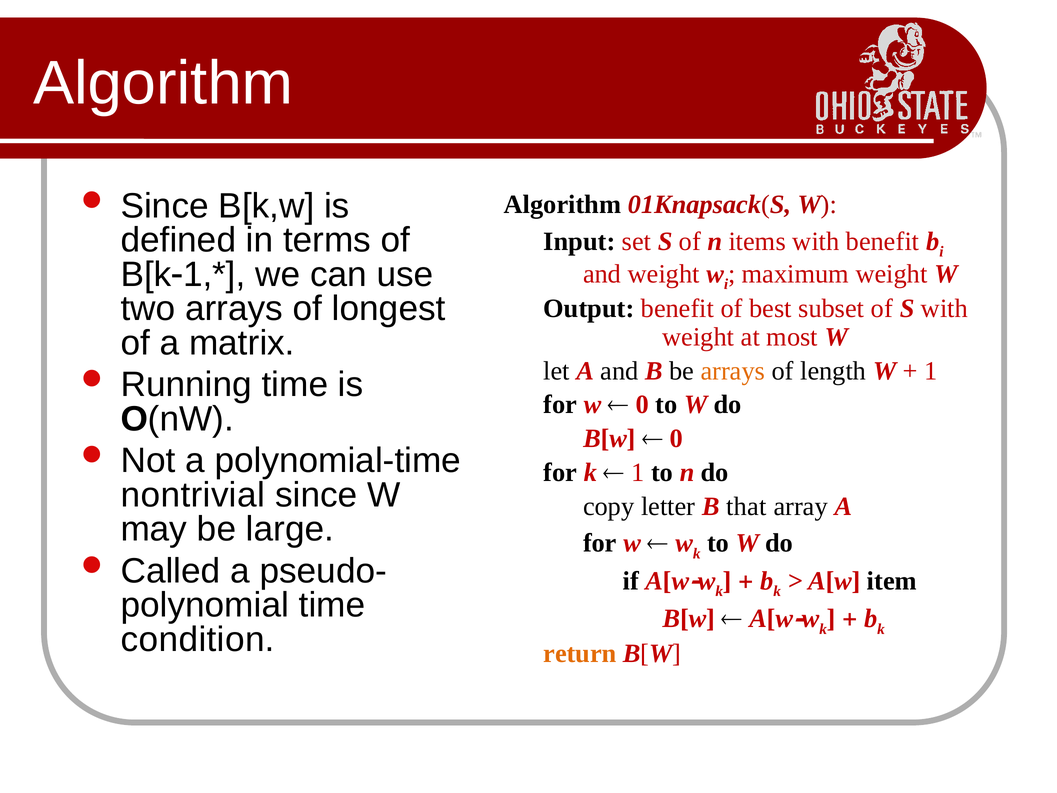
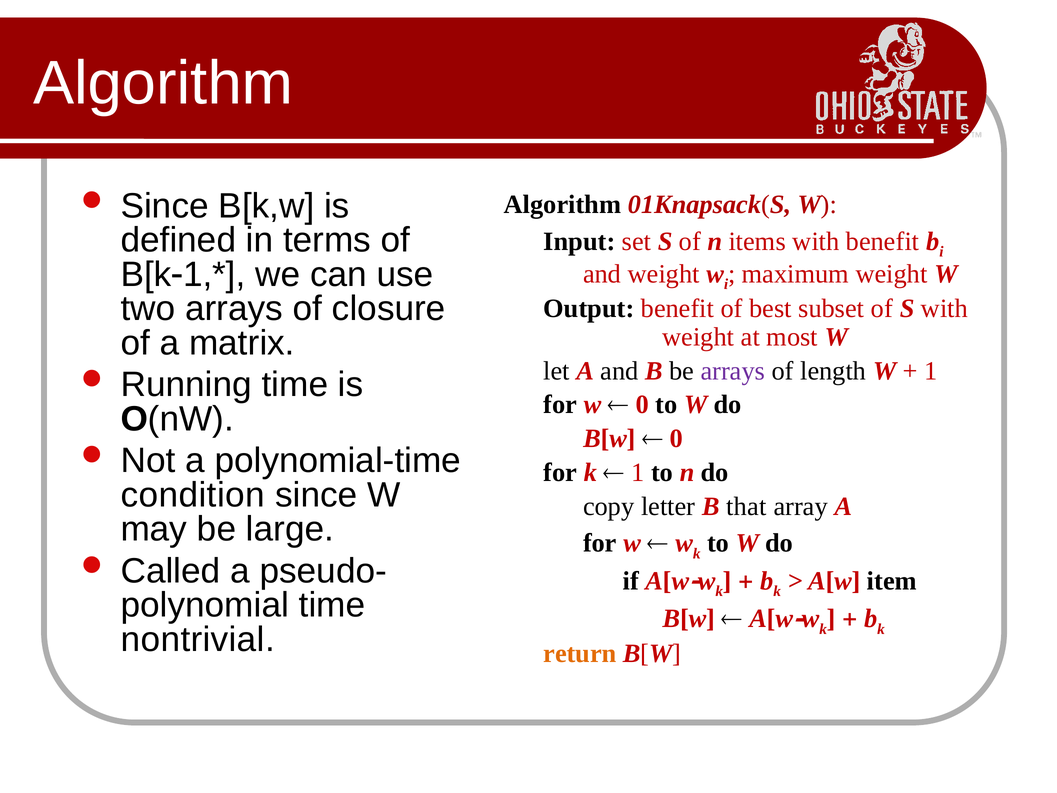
longest: longest -> closure
arrays at (733, 371) colour: orange -> purple
nontrivial: nontrivial -> condition
condition: condition -> nontrivial
